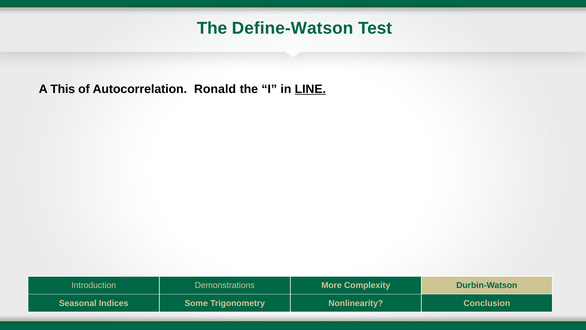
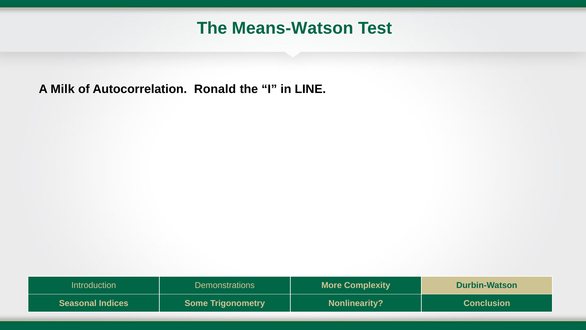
Define-Watson: Define-Watson -> Means-Watson
This: This -> Milk
LINE underline: present -> none
